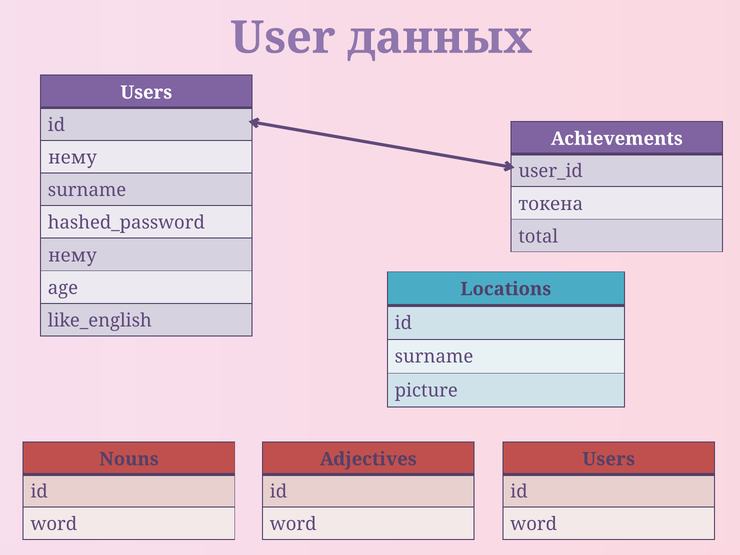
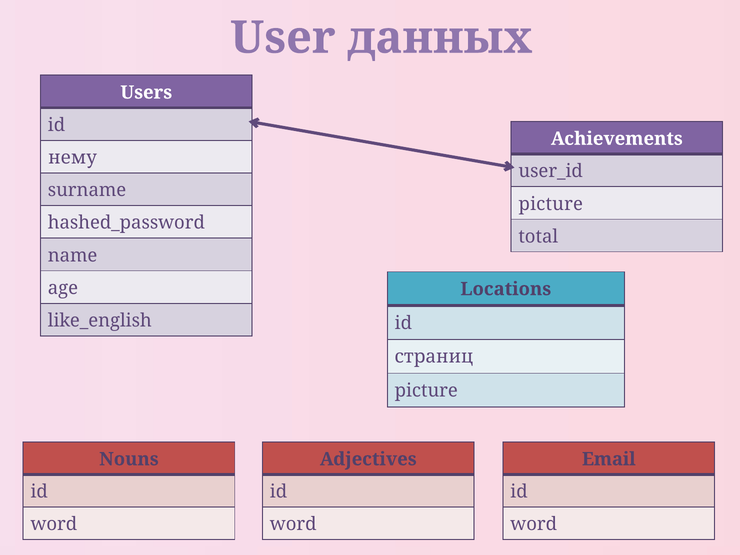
токена at (551, 204): токена -> picture
нему at (72, 255): нему -> name
surname at (434, 357): surname -> страниц
Users at (609, 459): Users -> Email
